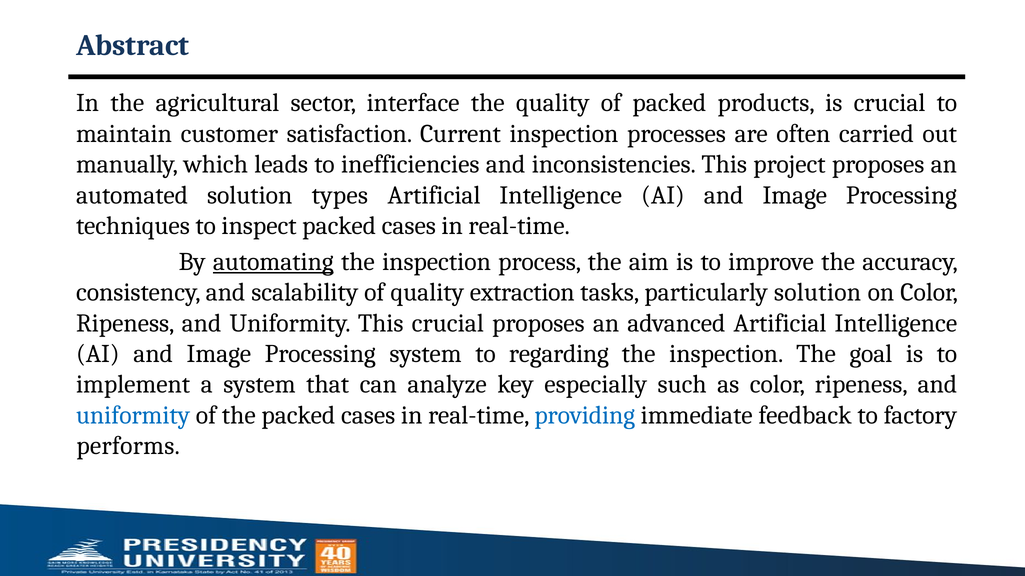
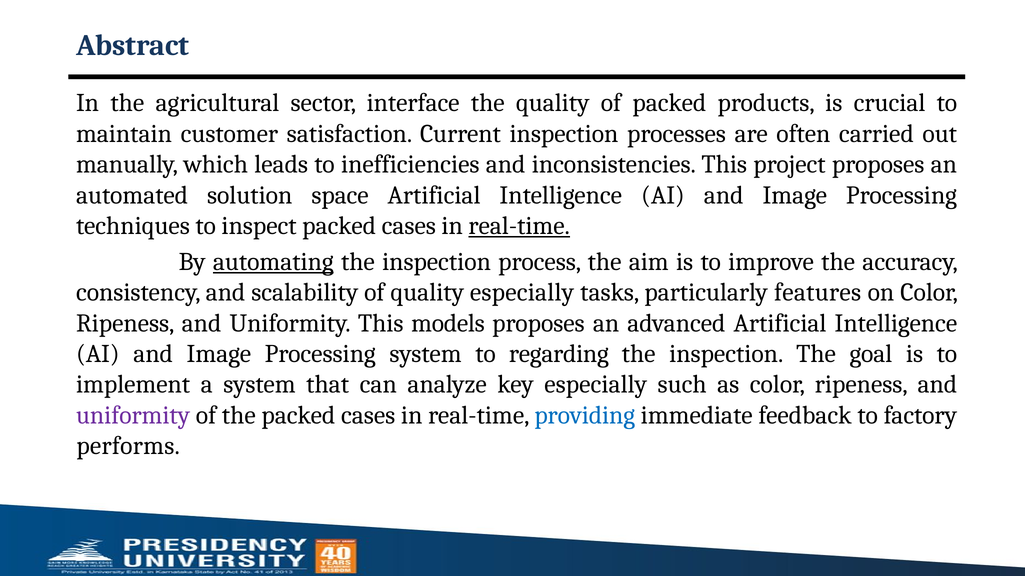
types: types -> space
real-time at (519, 226) underline: none -> present
quality extraction: extraction -> especially
particularly solution: solution -> features
This crucial: crucial -> models
uniformity at (133, 416) colour: blue -> purple
